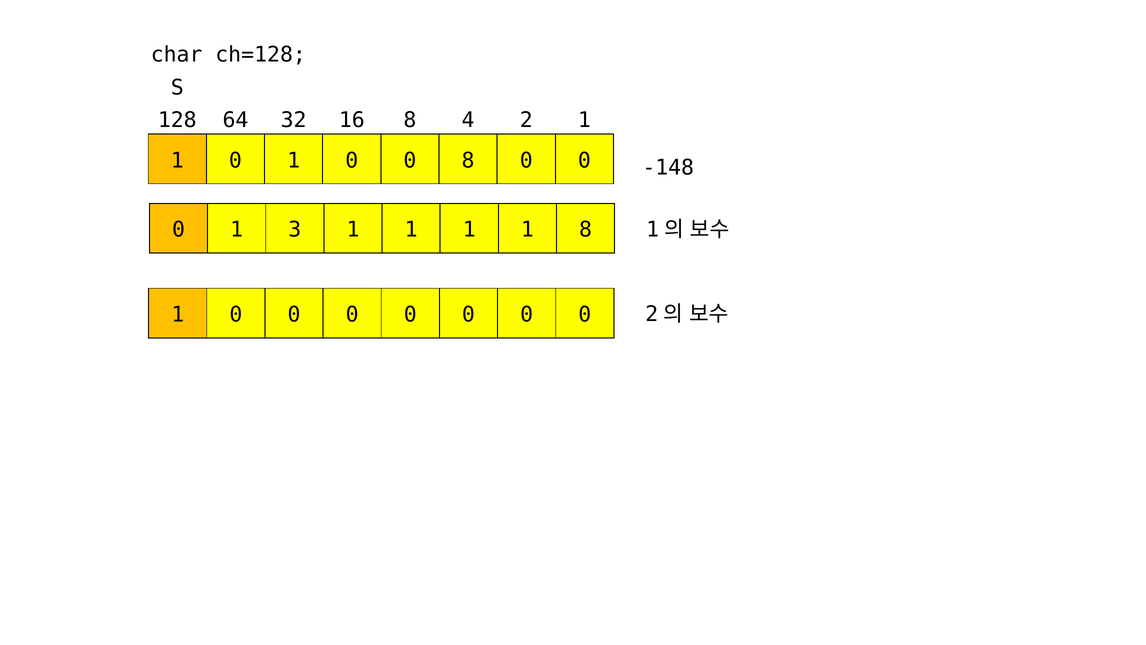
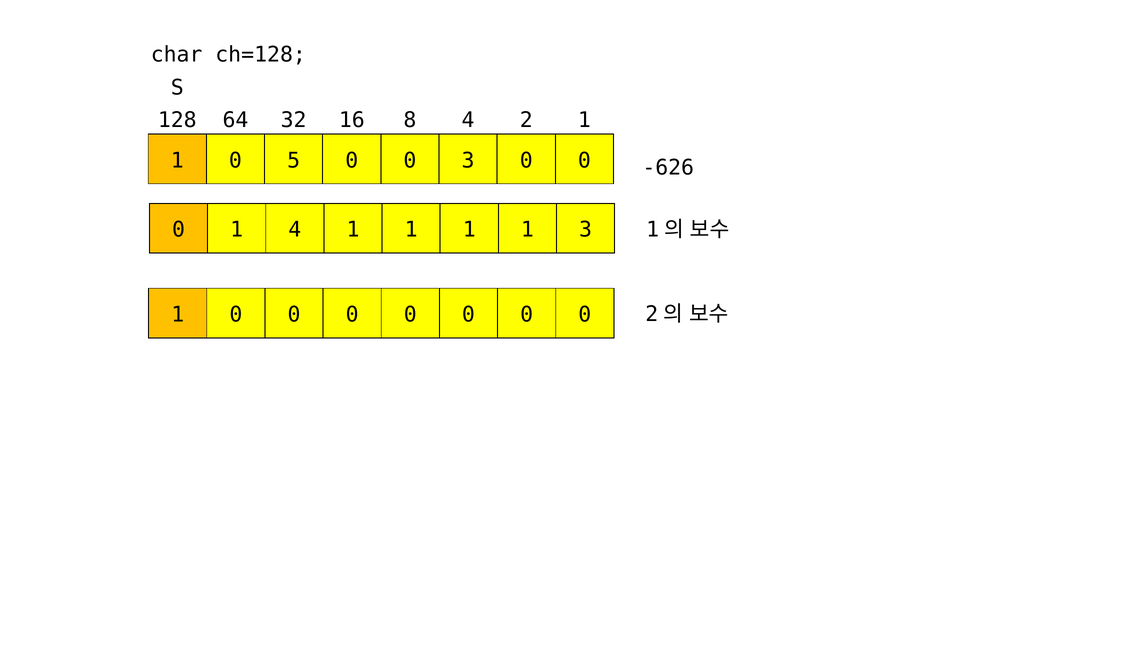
1 0 1: 1 -> 5
0 8: 8 -> 3
-148: -148 -> -626
1 3: 3 -> 4
1 8: 8 -> 3
